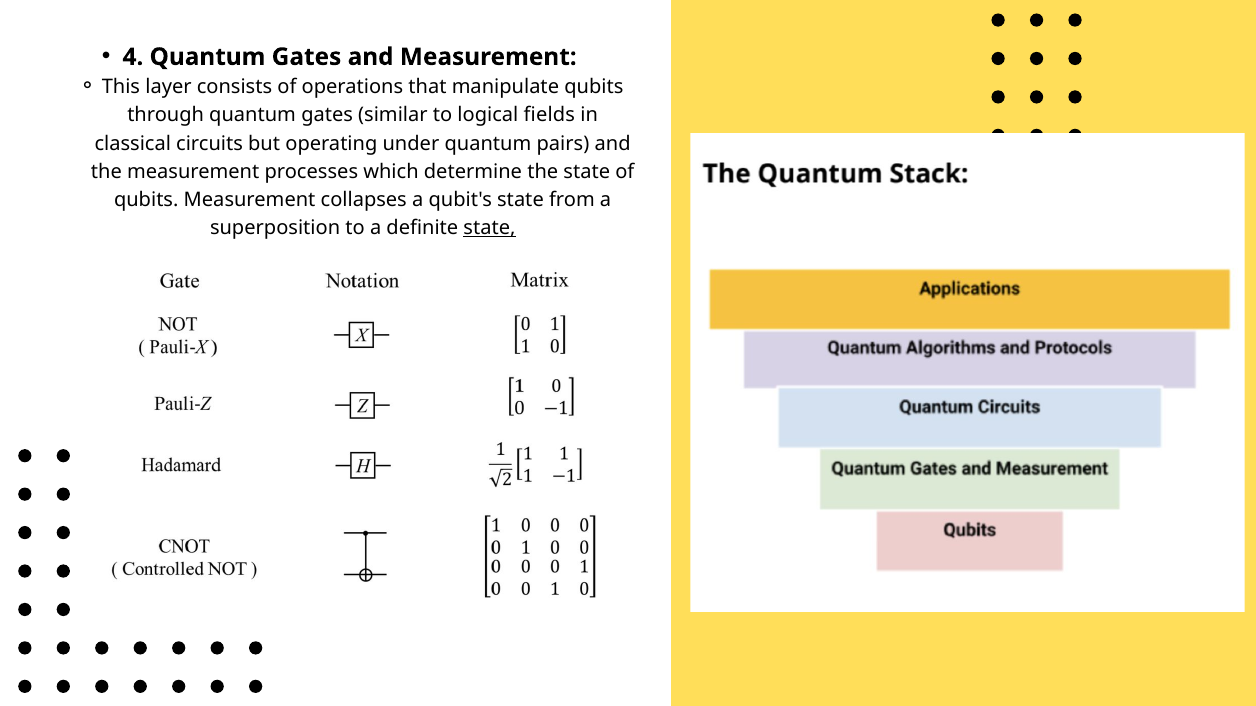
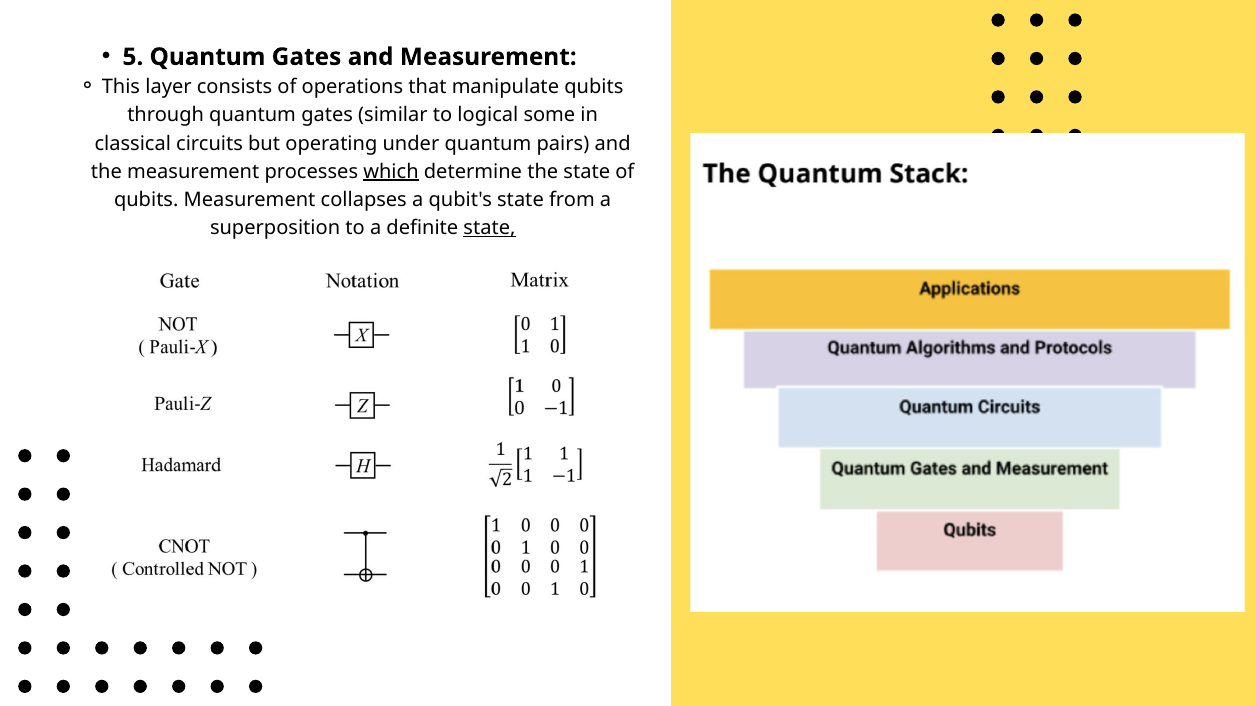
4: 4 -> 5
fields: fields -> some
which underline: none -> present
